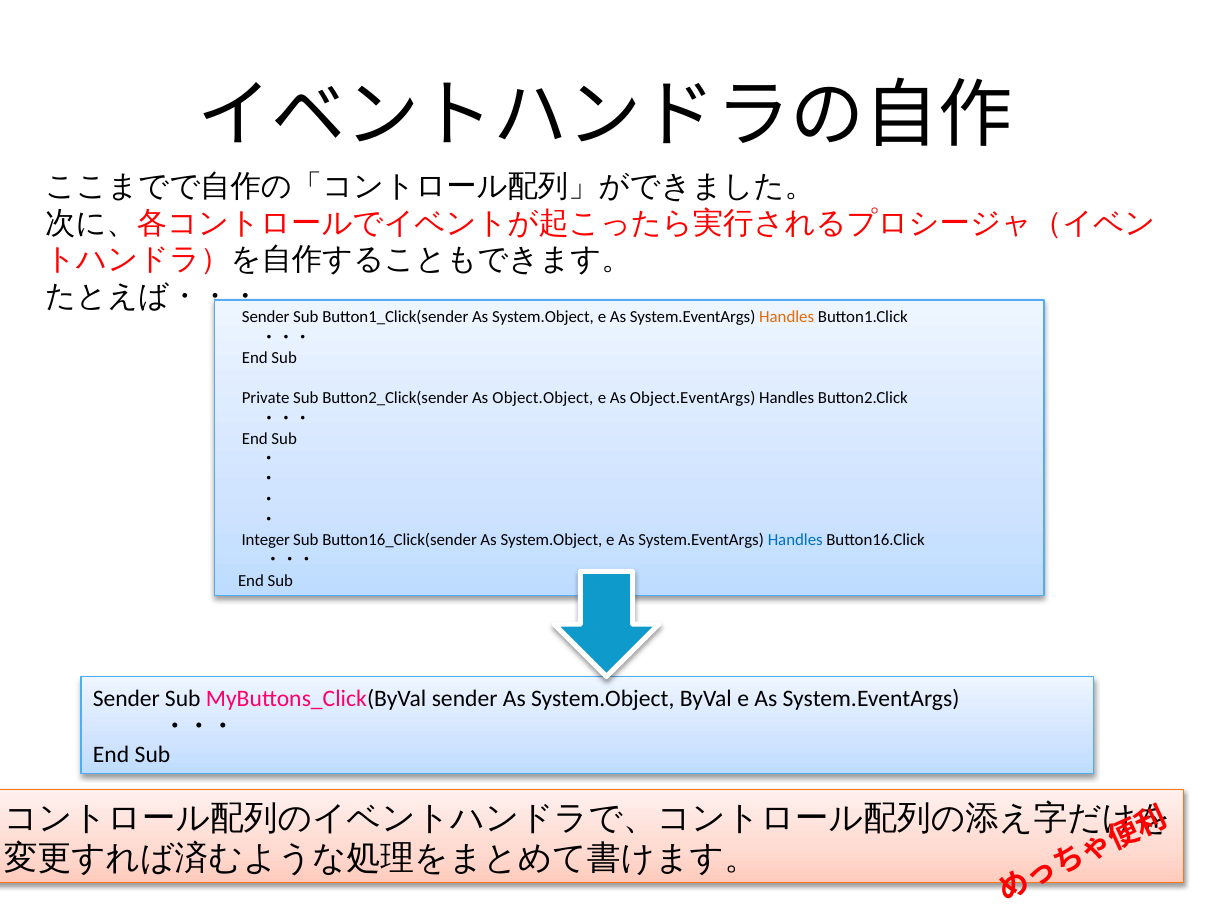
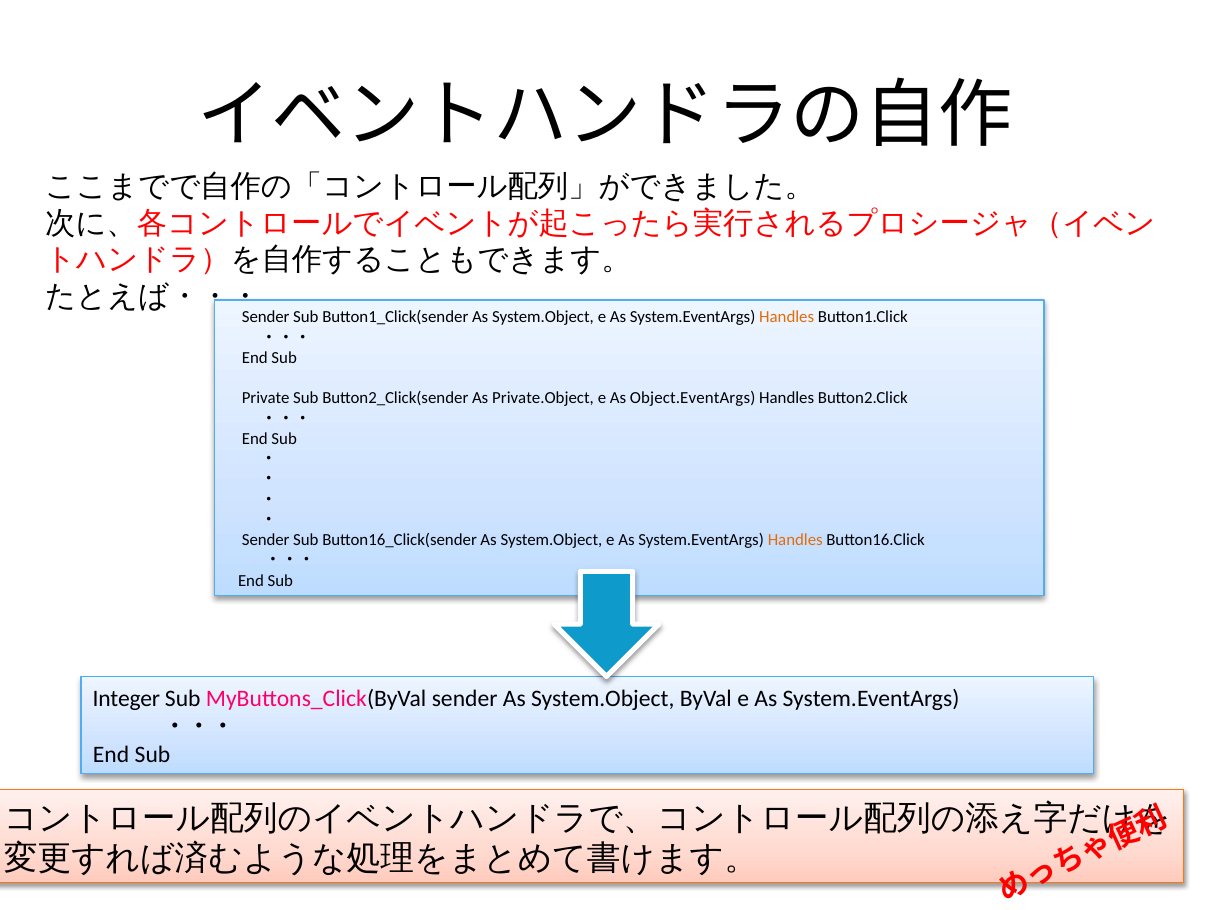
Object.Object: Object.Object -> Private.Object
Integer at (266, 540): Integer -> Sender
Handles at (795, 540) colour: blue -> orange
Sender at (126, 698): Sender -> Integer
